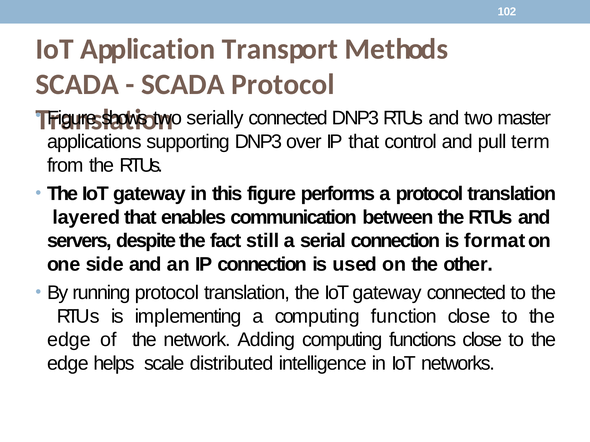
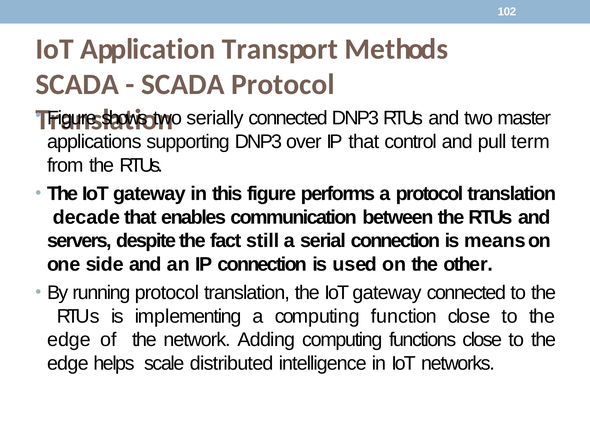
layered: layered -> decade
format: format -> means
